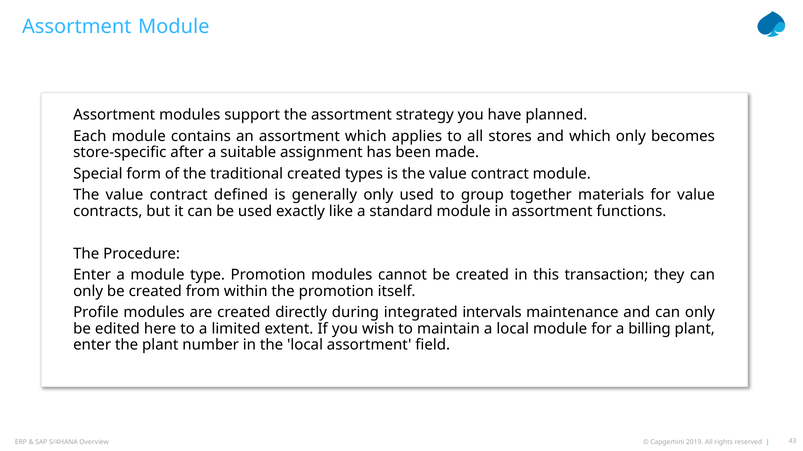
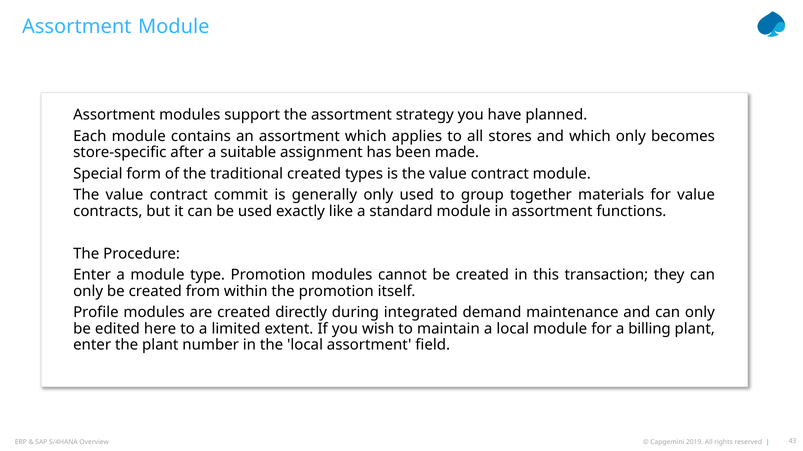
defined: defined -> commit
intervals: intervals -> demand
